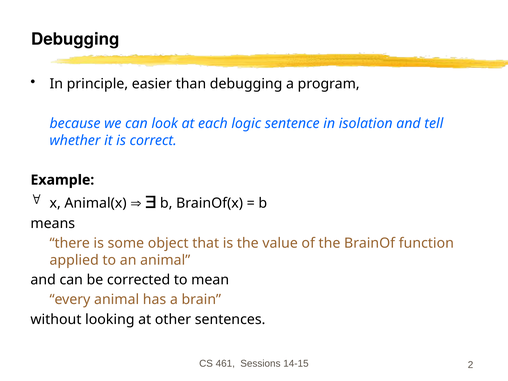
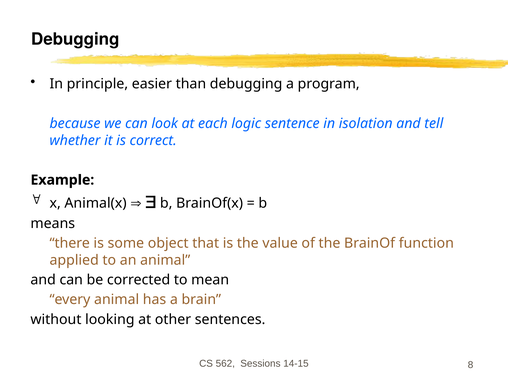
461: 461 -> 562
2: 2 -> 8
